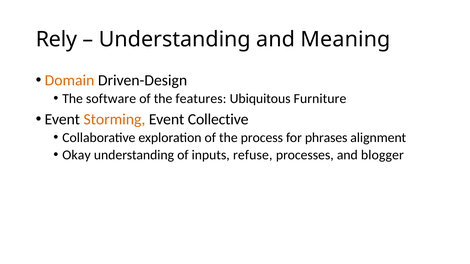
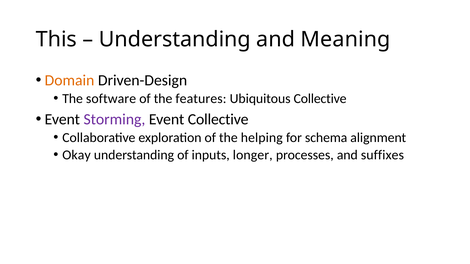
Rely: Rely -> This
Ubiquitous Furniture: Furniture -> Collective
Storming colour: orange -> purple
process: process -> helping
phrases: phrases -> schema
refuse: refuse -> longer
blogger: blogger -> suffixes
